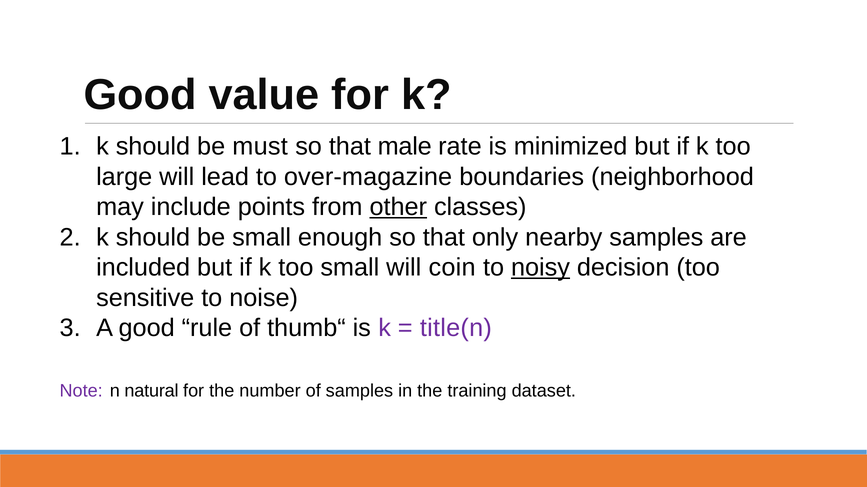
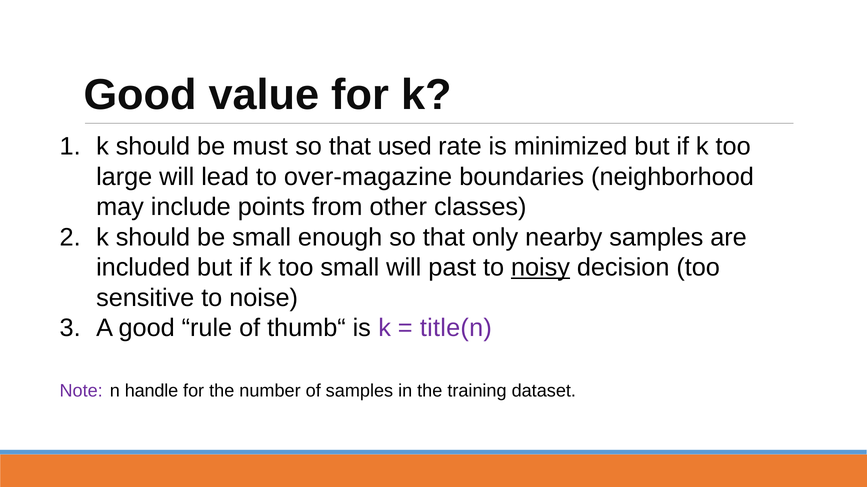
male: male -> used
other underline: present -> none
coin: coin -> past
natural: natural -> handle
